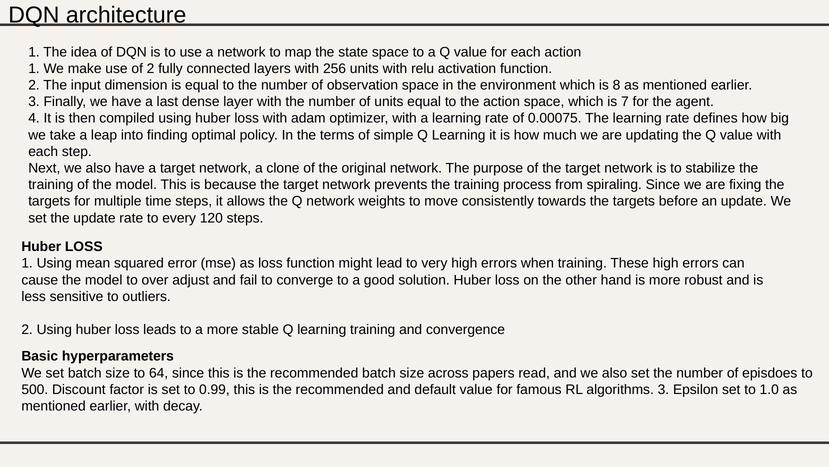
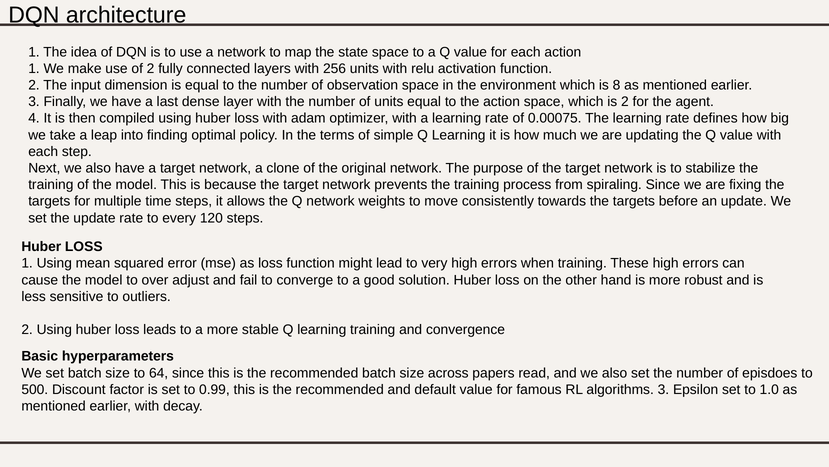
is 7: 7 -> 2
